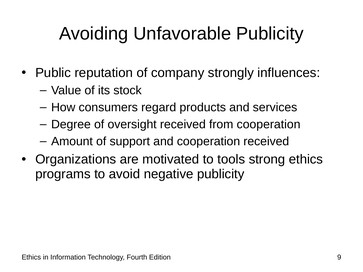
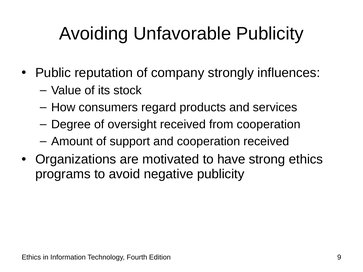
tools: tools -> have
